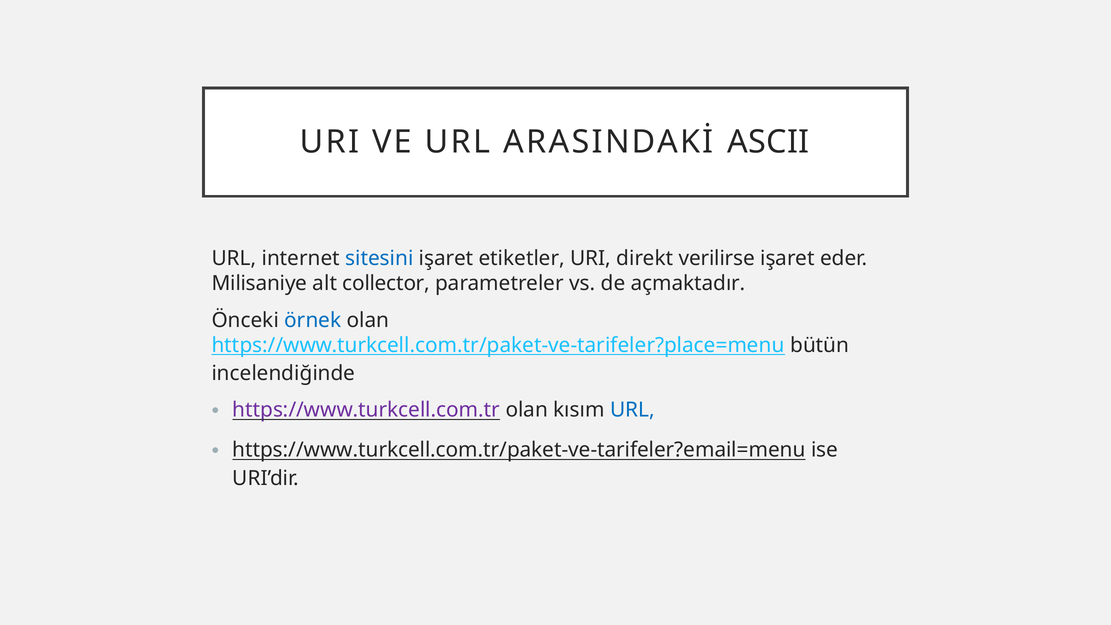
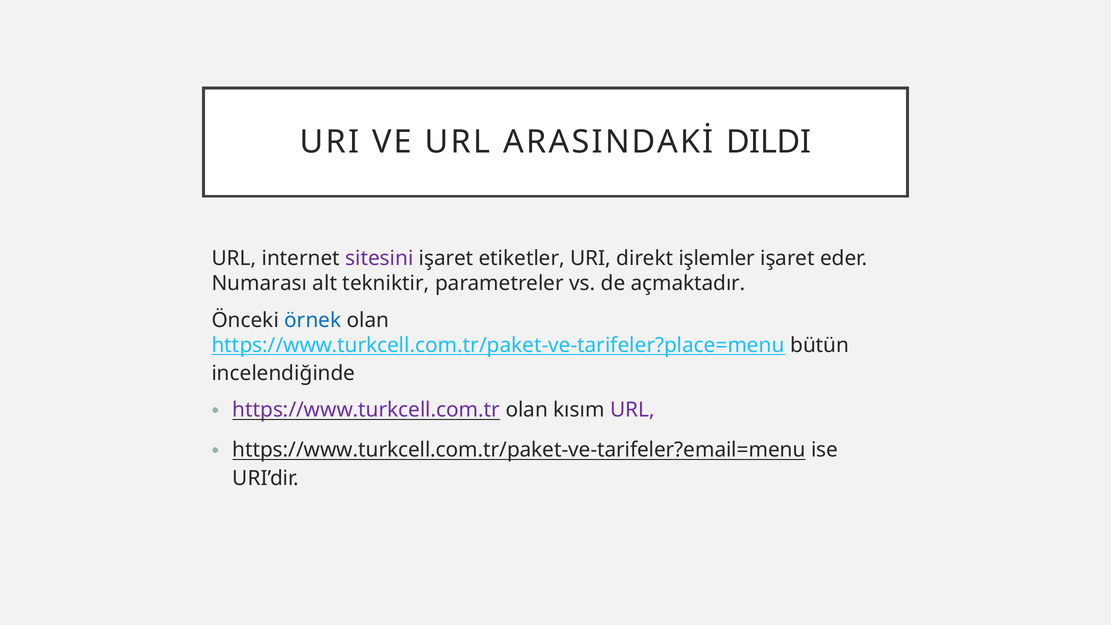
ASCII: ASCII -> DILDI
sitesini colour: blue -> purple
verilirse: verilirse -> işlemler
Milisaniye: Milisaniye -> Numarası
collector: collector -> tekniktir
URL at (632, 410) colour: blue -> purple
